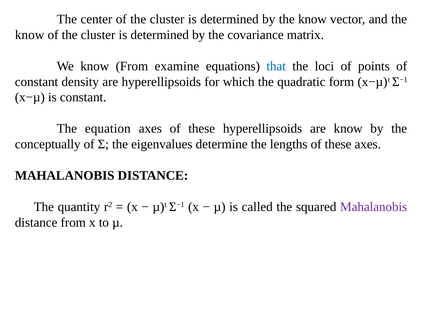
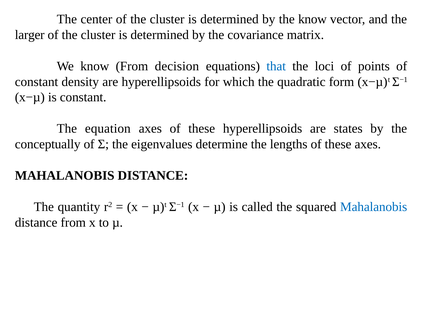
know at (30, 35): know -> larger
examine: examine -> decision
are know: know -> states
Mahalanobis at (374, 206) colour: purple -> blue
